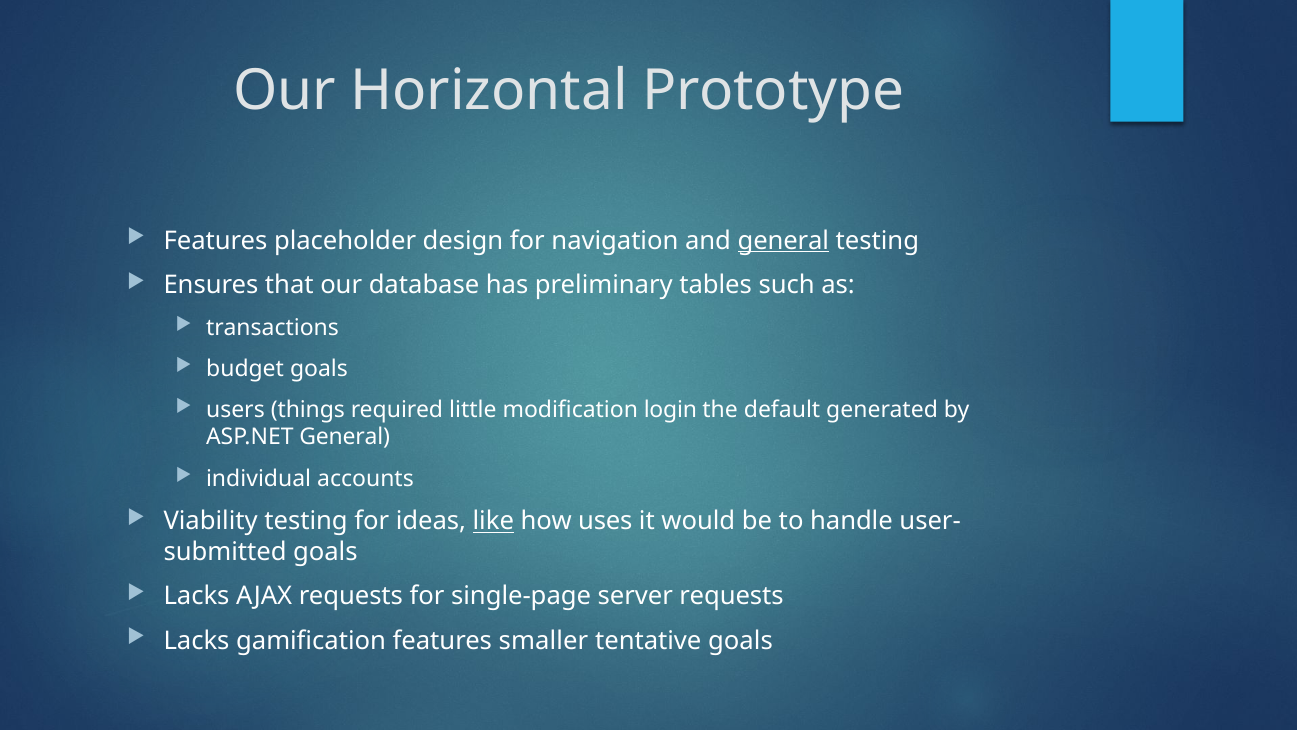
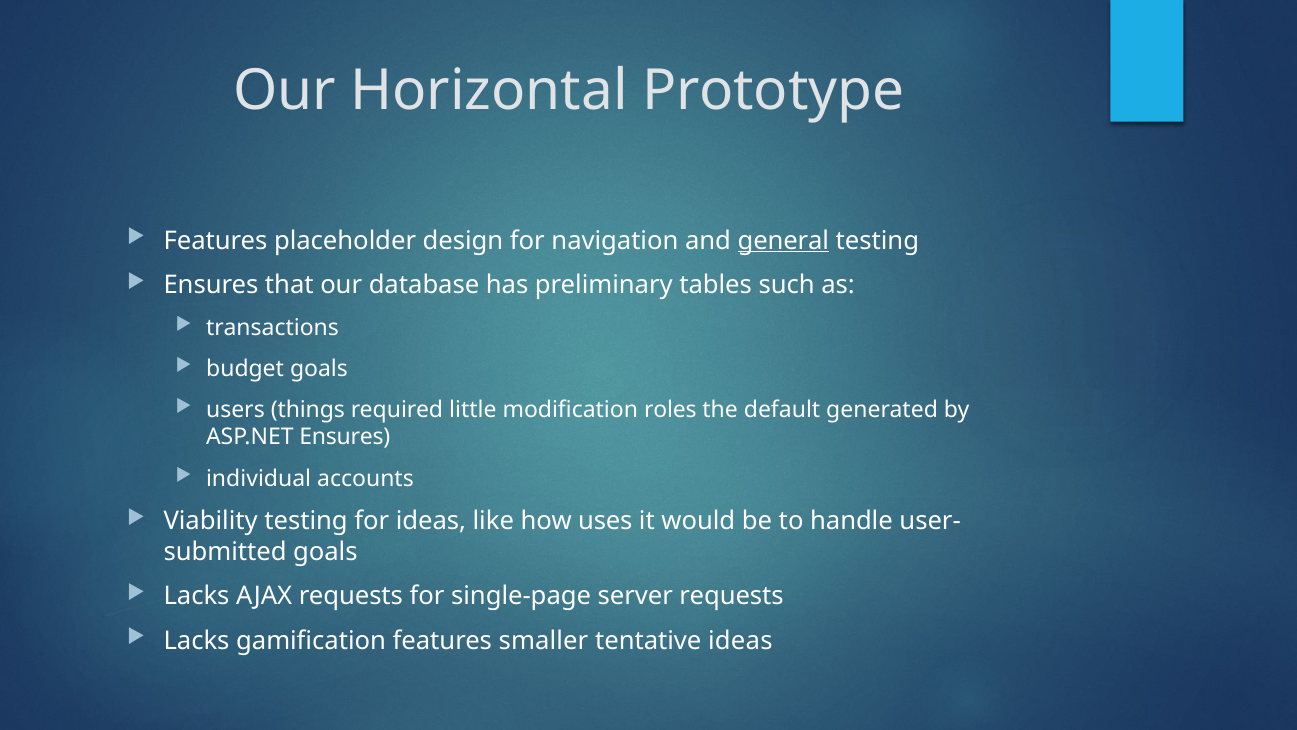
login: login -> roles
ASP.NET General: General -> Ensures
like underline: present -> none
tentative goals: goals -> ideas
